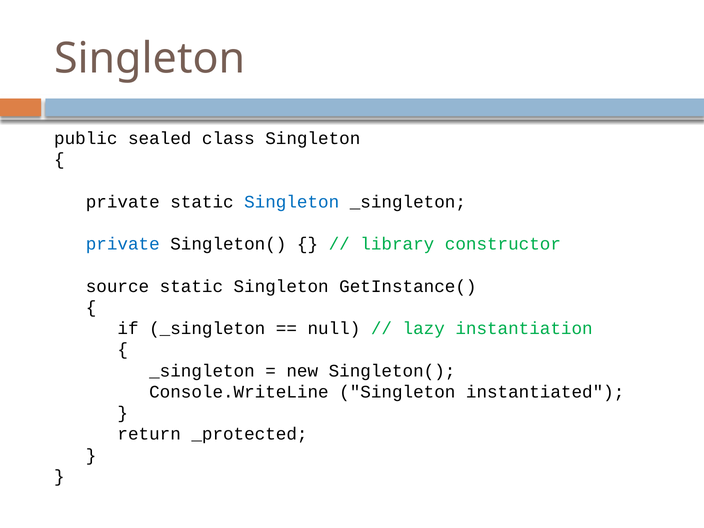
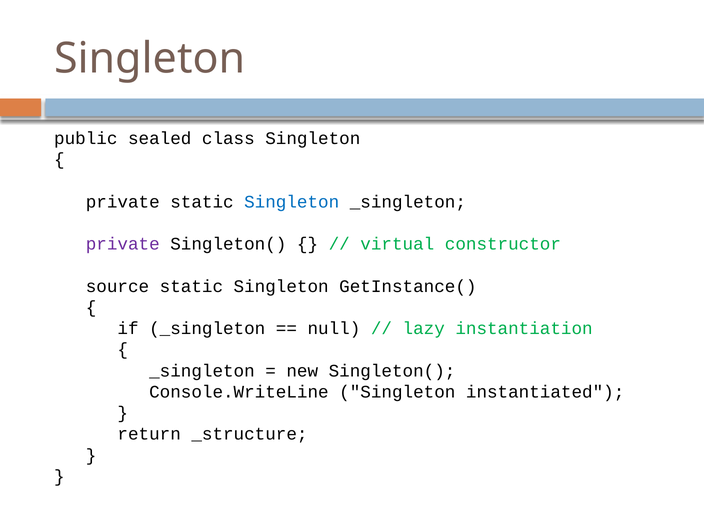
private at (123, 244) colour: blue -> purple
library: library -> virtual
_protected: _protected -> _structure
